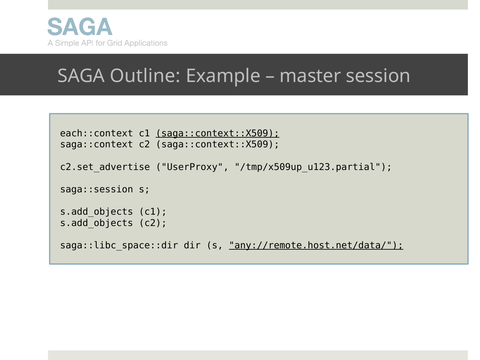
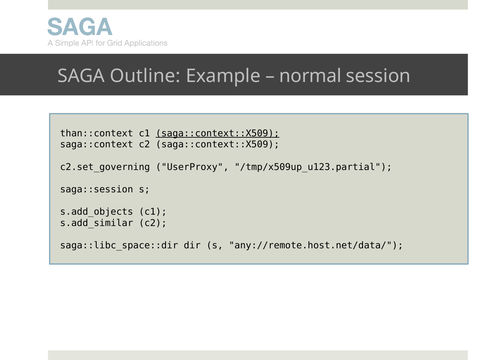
master: master -> normal
each::context: each::context -> than::context
c2.set_advertise: c2.set_advertise -> c2.set_governing
s.add_objects at (97, 223): s.add_objects -> s.add_similar
any://remote.host.net/data/ underline: present -> none
